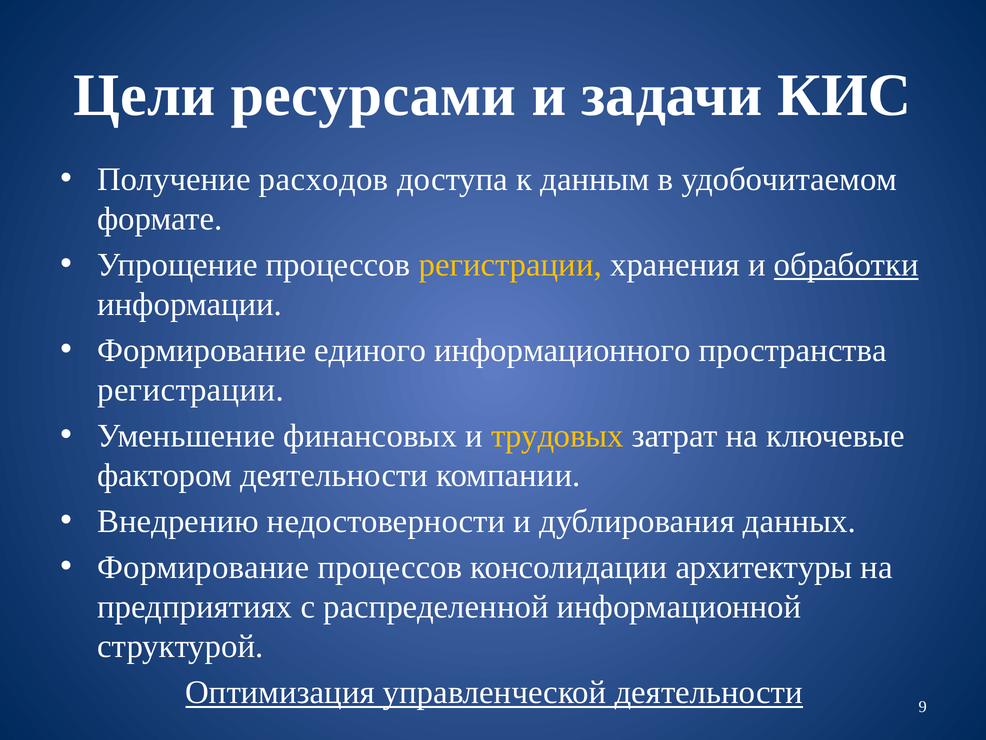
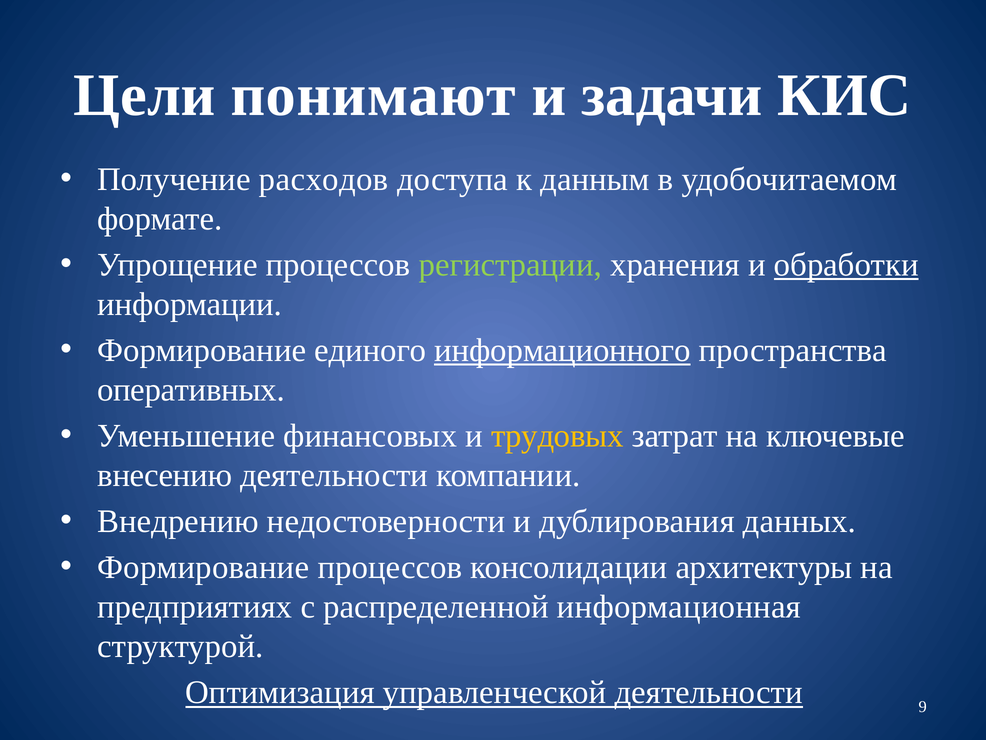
ресурсами: ресурсами -> понимают
регистрации at (510, 265) colour: yellow -> light green
информационного underline: none -> present
регистрации at (191, 390): регистрации -> оперативных
фактором: фактором -> внесению
информационной: информационной -> информационная
